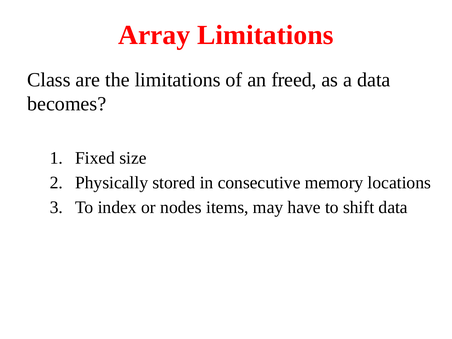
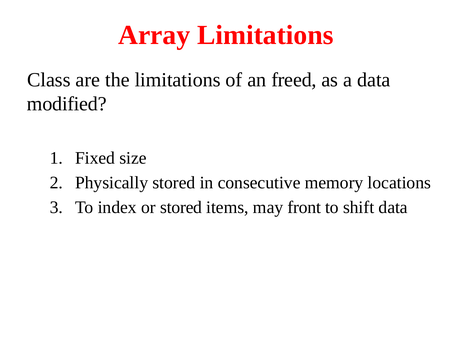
becomes: becomes -> modified
or nodes: nodes -> stored
have: have -> front
